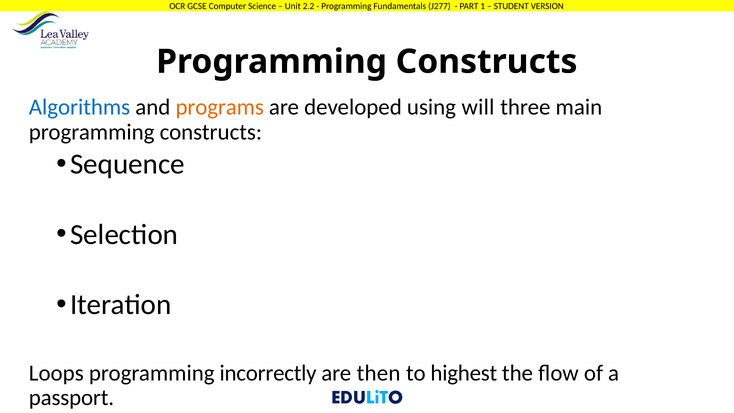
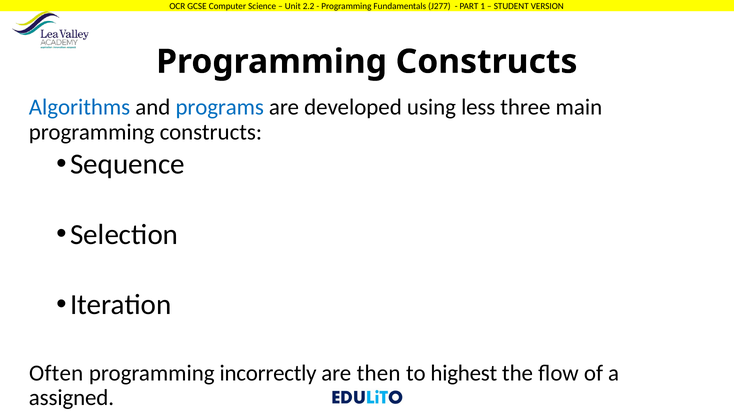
programs colour: orange -> blue
will: will -> less
Loops: Loops -> Often
passport: passport -> assigned
